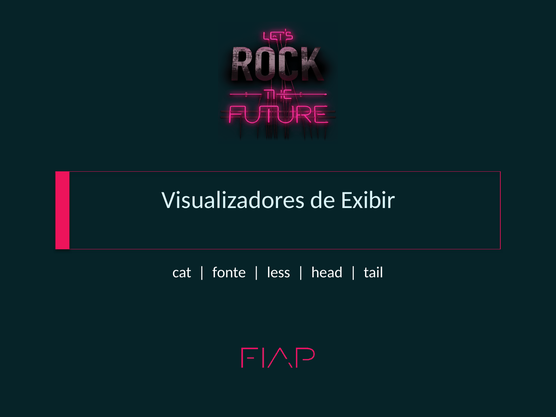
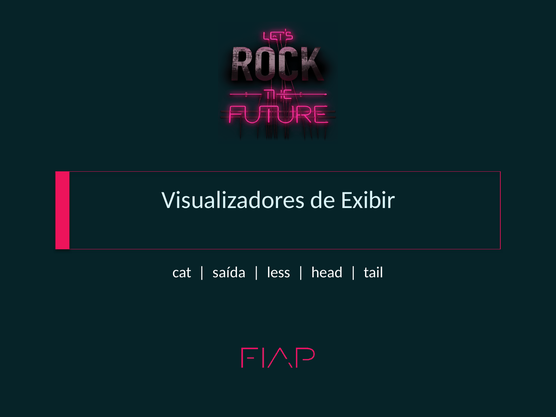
fonte: fonte -> saída
